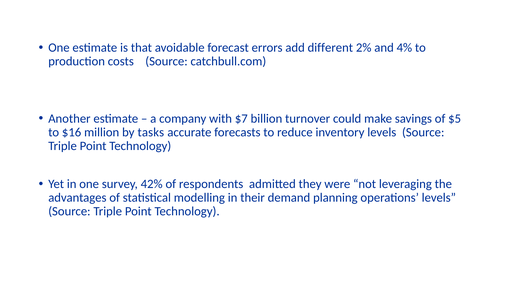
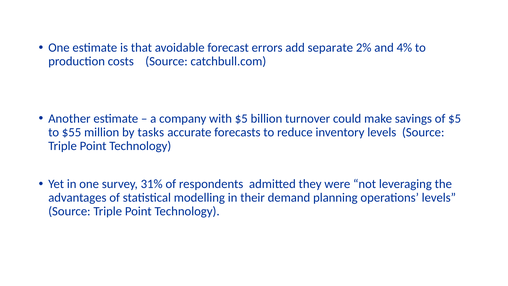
different: different -> separate
with $7: $7 -> $5
$16: $16 -> $55
42%: 42% -> 31%
